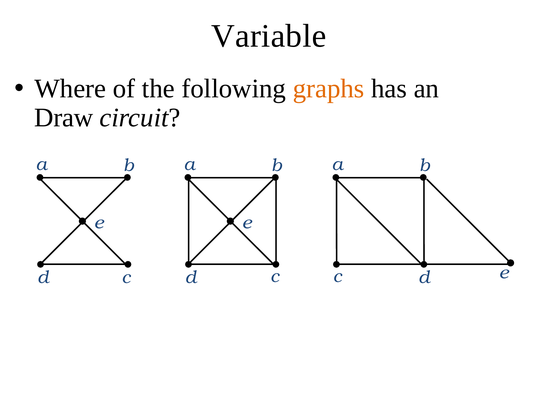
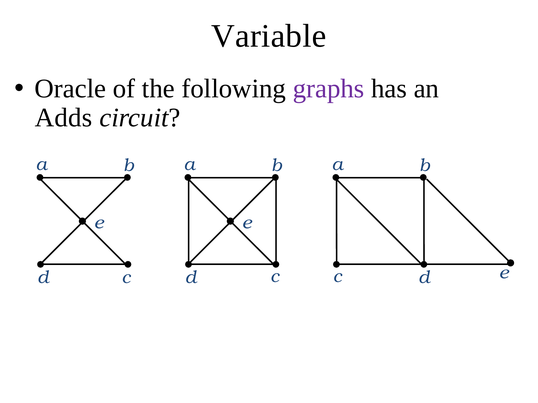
Where: Where -> Oracle
graphs colour: orange -> purple
Draw: Draw -> Adds
